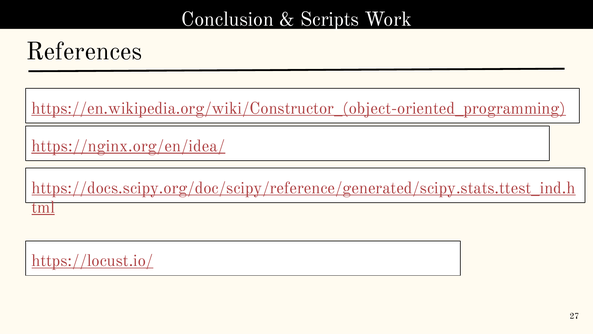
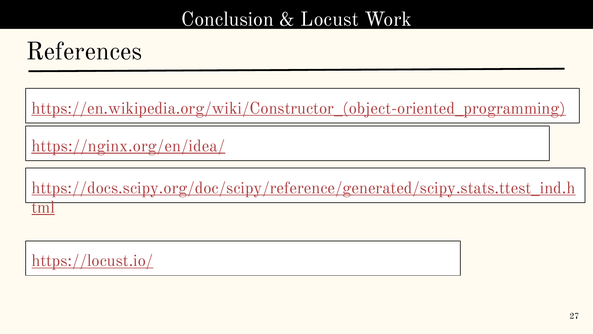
Scripts: Scripts -> Locust
